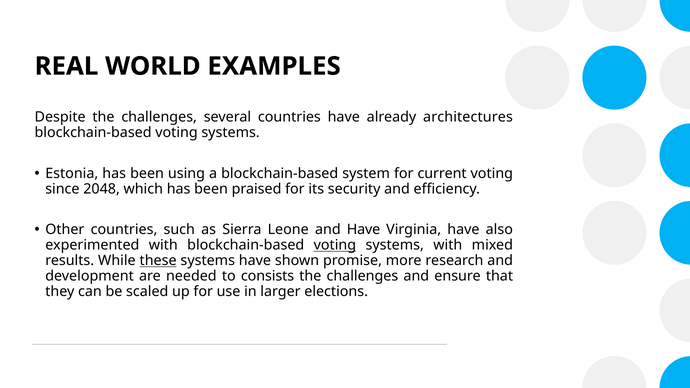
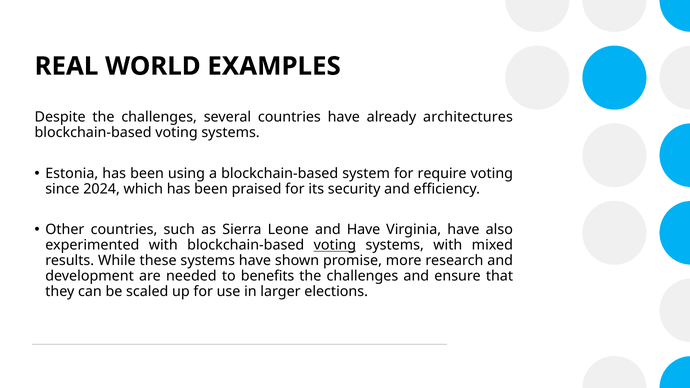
current: current -> require
2048: 2048 -> 2024
these underline: present -> none
consists: consists -> benefits
